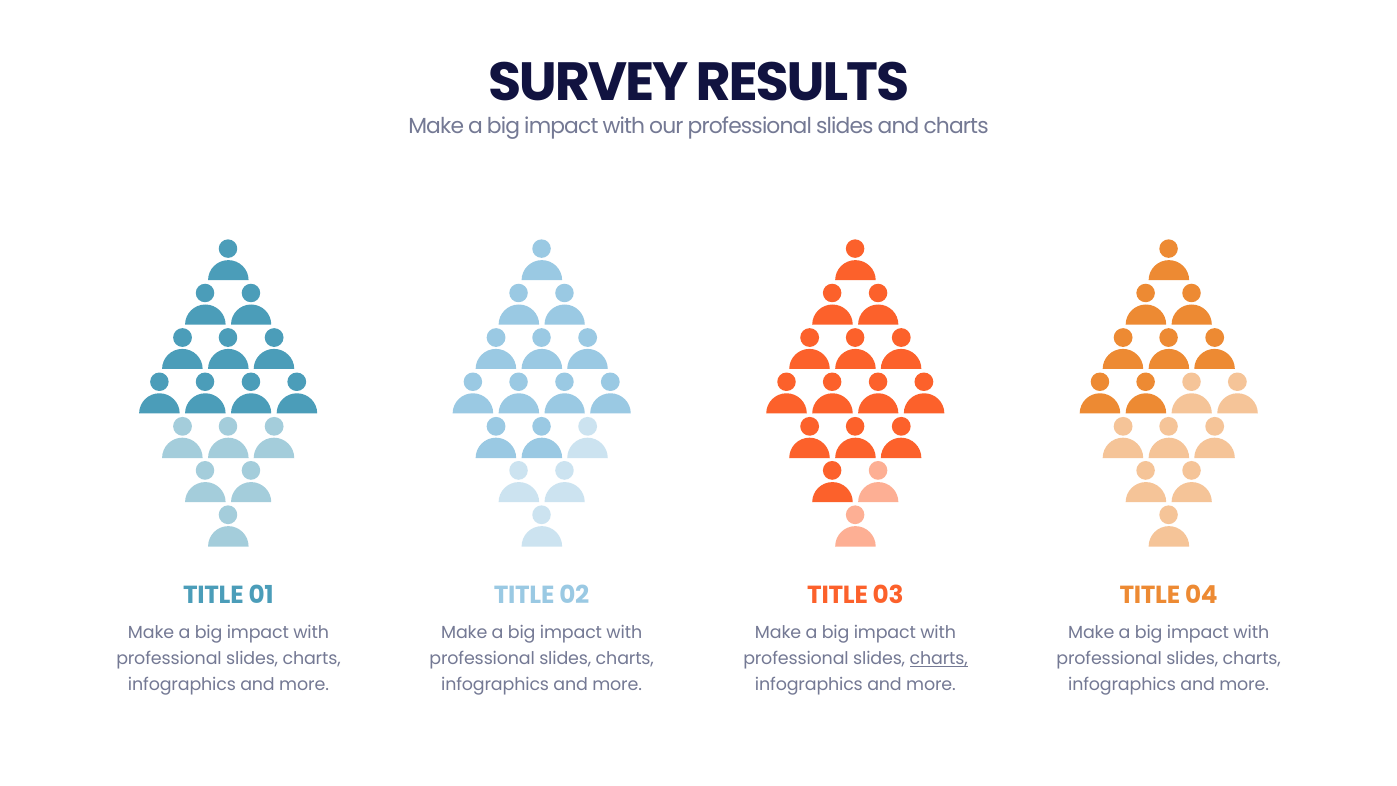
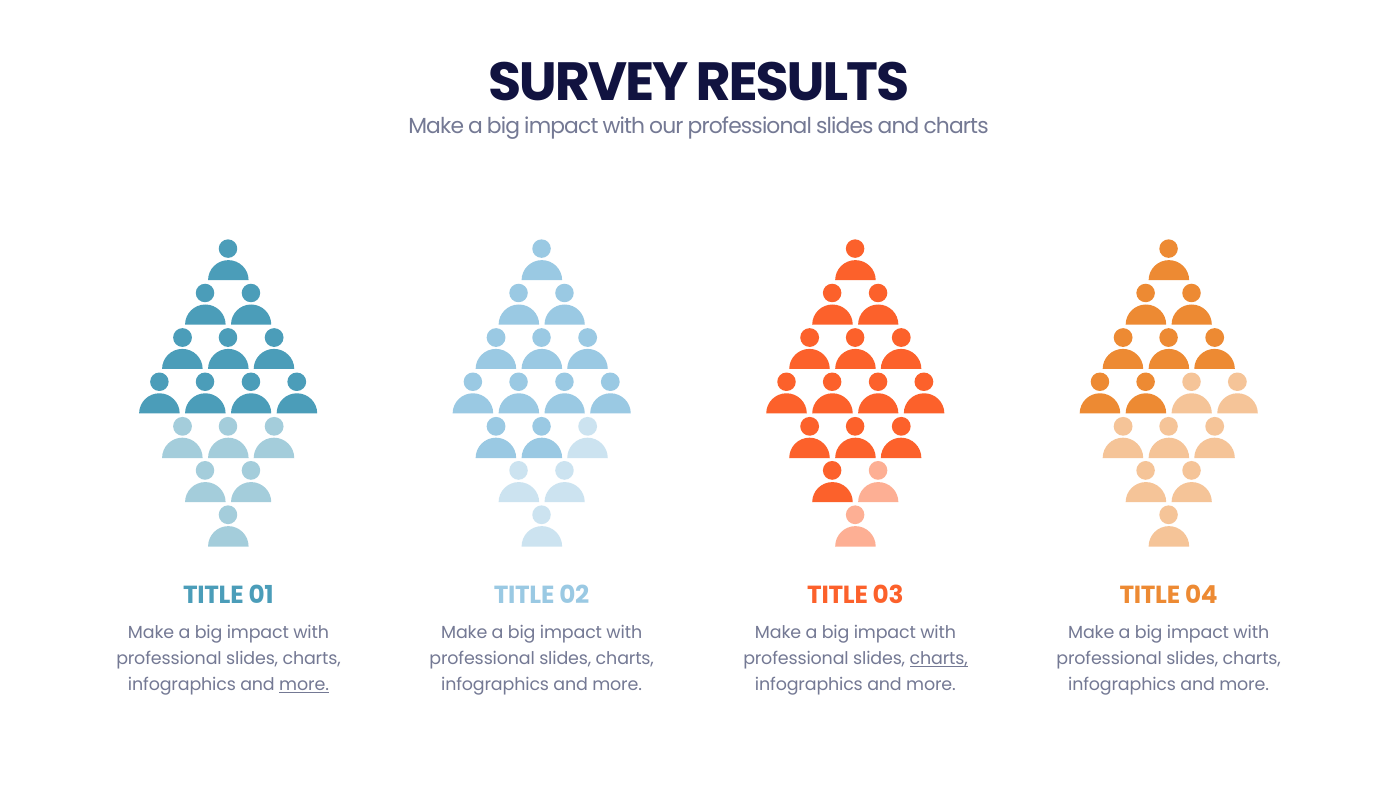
more at (304, 685) underline: none -> present
